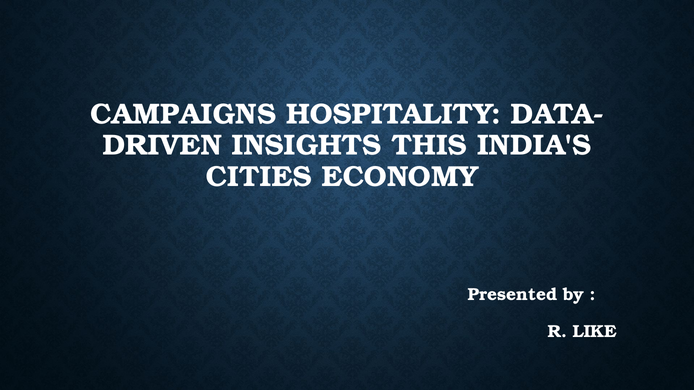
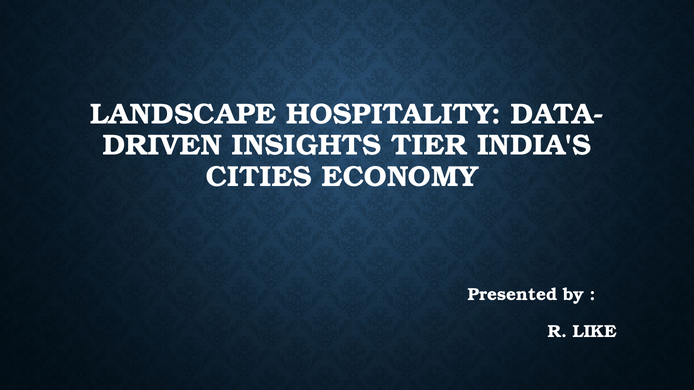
CAMPAIGNS: CAMPAIGNS -> LANDSCAPE
THIS: THIS -> TIER
